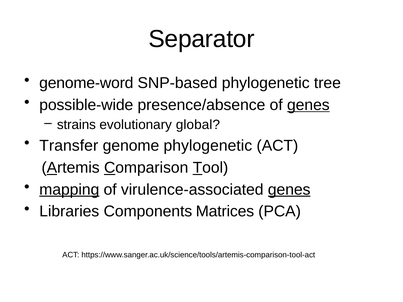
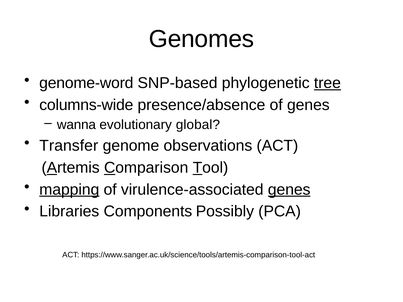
Separator: Separator -> Genomes
tree underline: none -> present
possible-wide: possible-wide -> columns-wide
genes at (308, 105) underline: present -> none
strains: strains -> wanna
genome phylogenetic: phylogenetic -> observations
Matrices: Matrices -> Possibly
